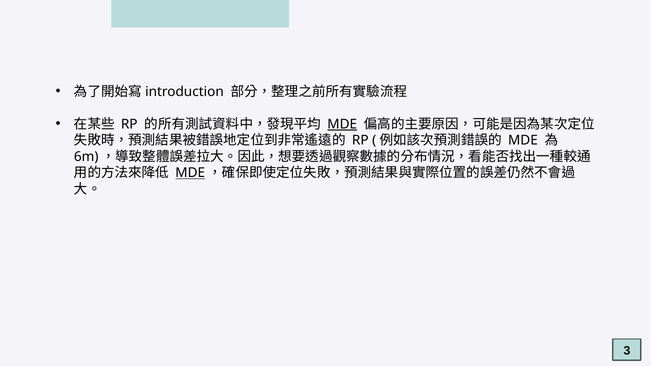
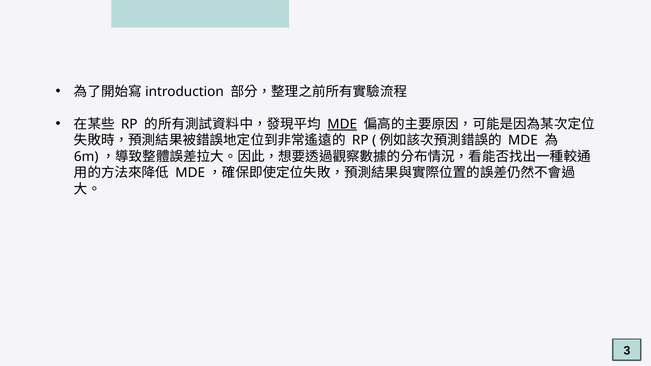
MDE at (190, 173) underline: present -> none
